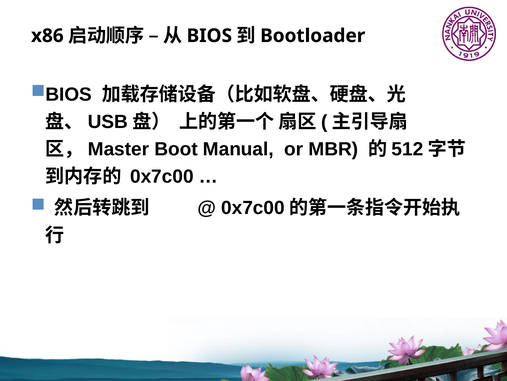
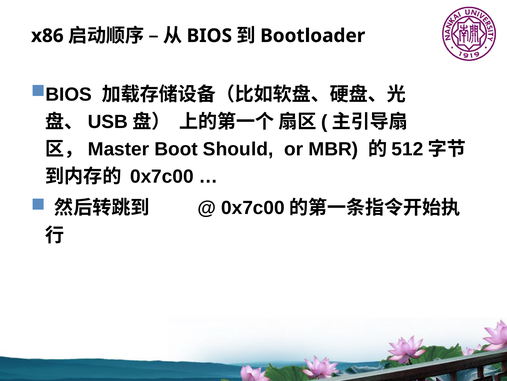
Manual: Manual -> Should
